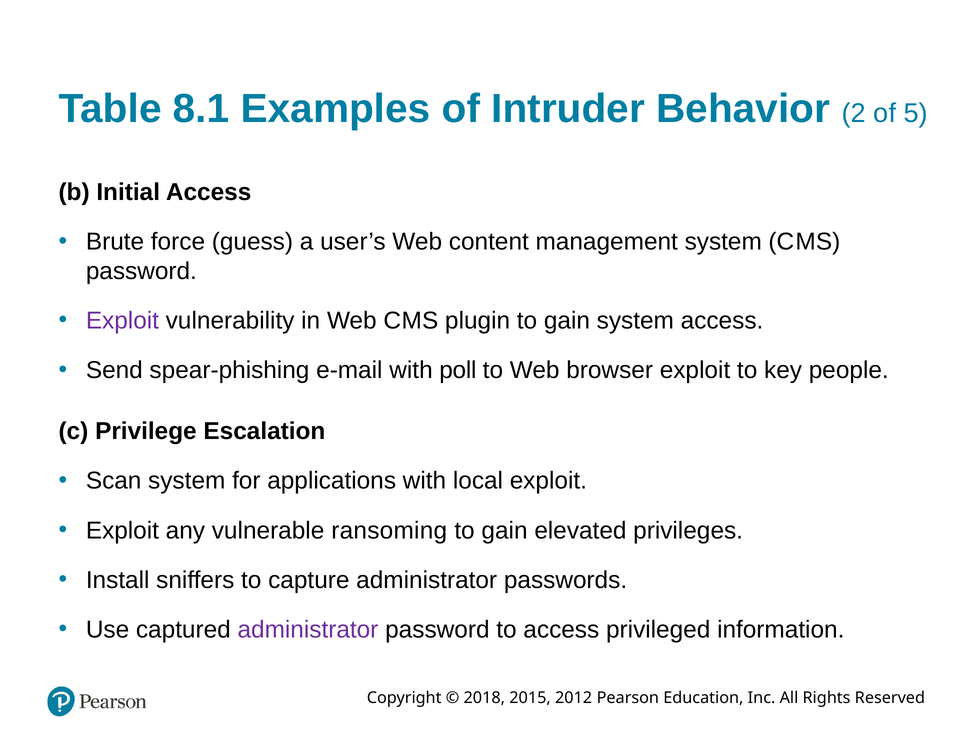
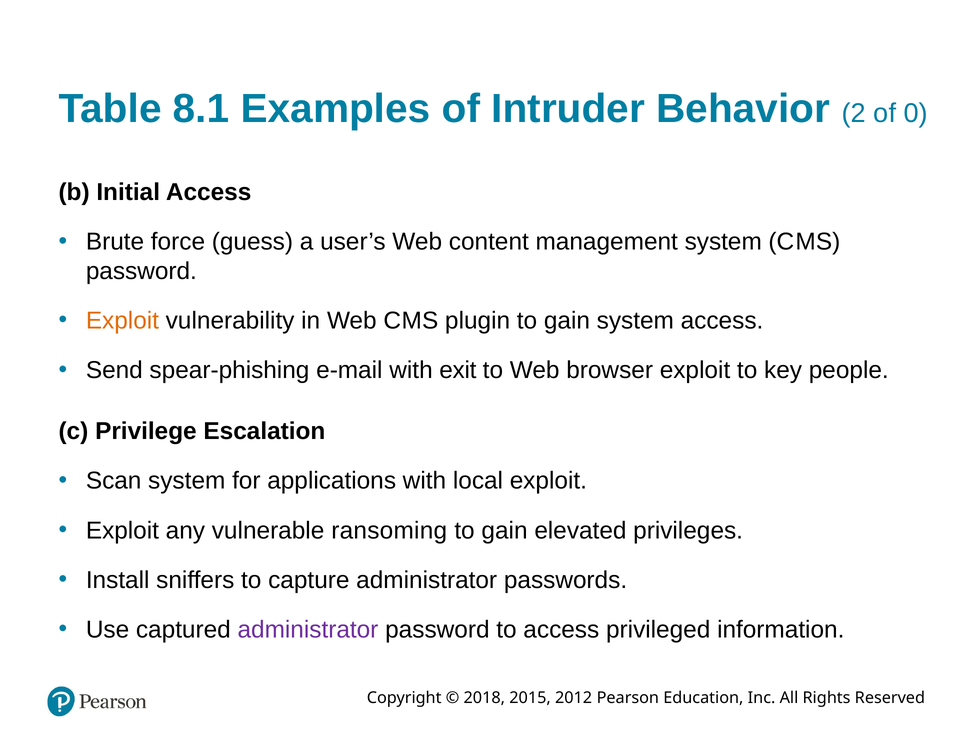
5: 5 -> 0
Exploit at (122, 321) colour: purple -> orange
poll: poll -> exit
